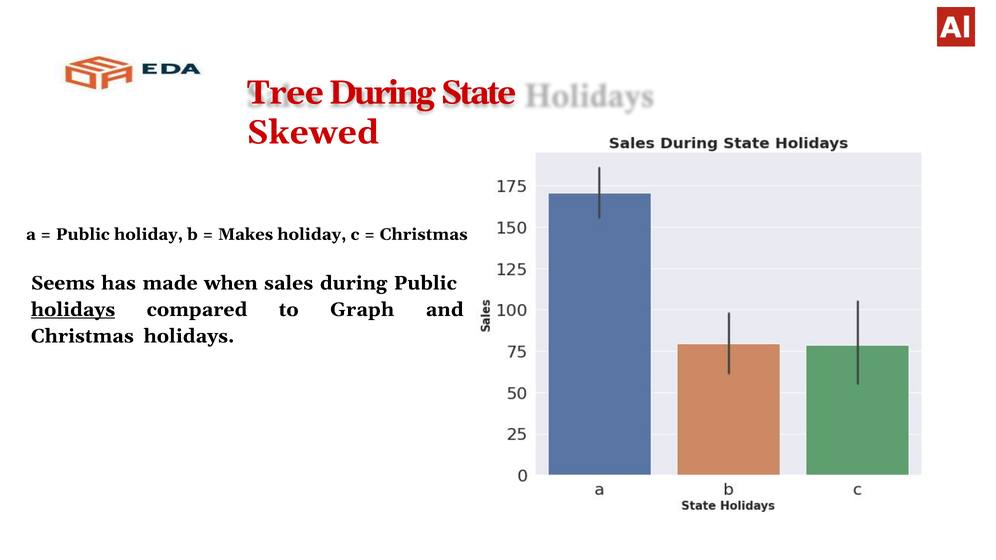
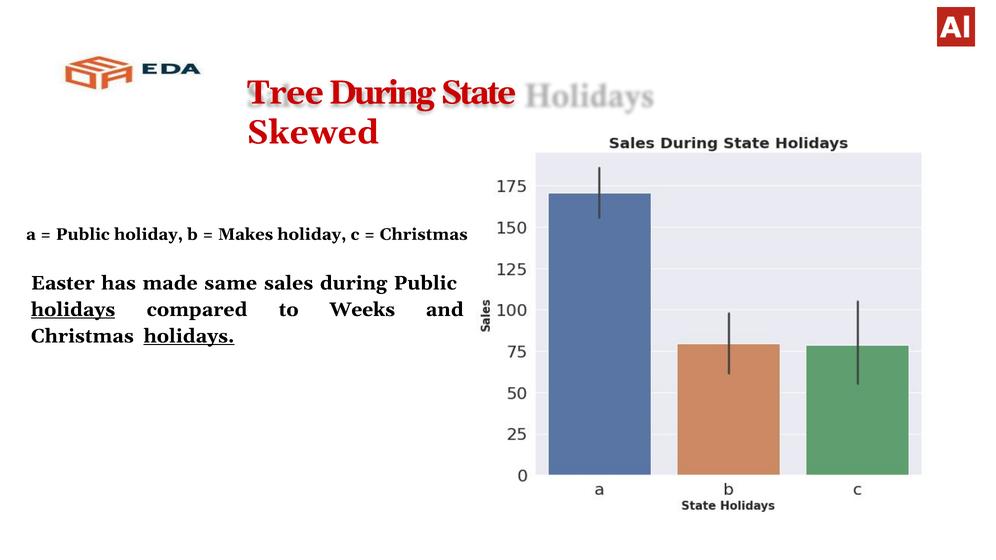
Seems: Seems -> Easter
when: when -> same
Graph: Graph -> Weeks
holidays at (189, 336) underline: none -> present
